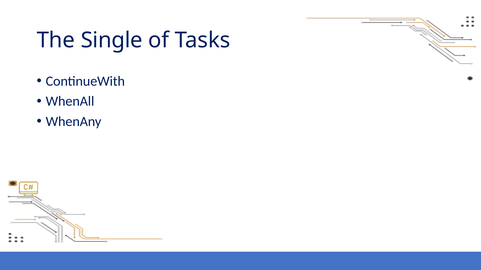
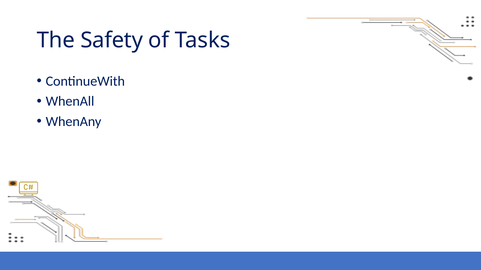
Single: Single -> Safety
